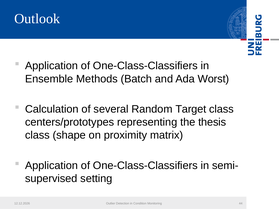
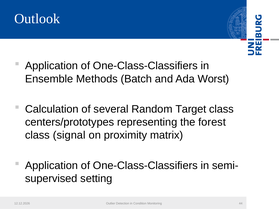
thesis: thesis -> forest
shape: shape -> signal
